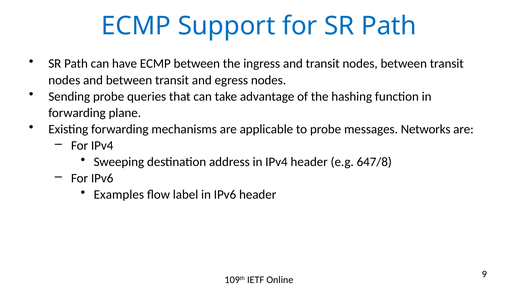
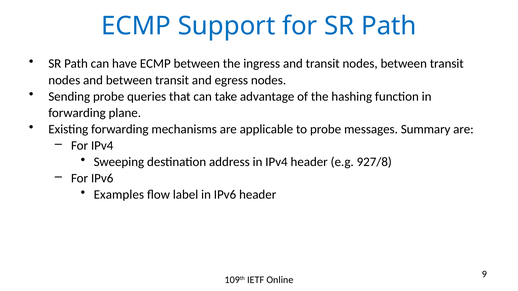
Networks: Networks -> Summary
647/8: 647/8 -> 927/8
